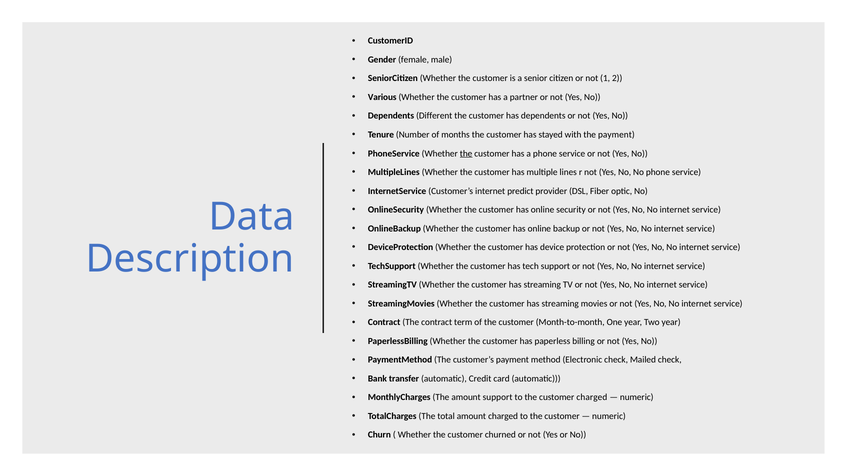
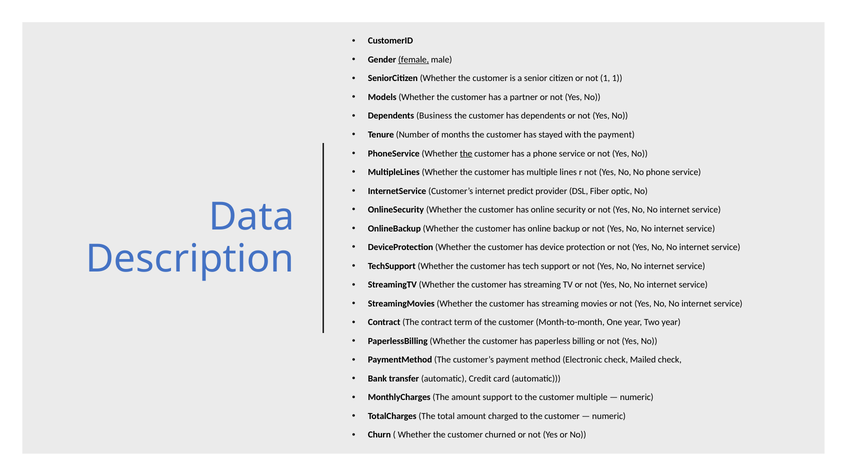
female underline: none -> present
1 2: 2 -> 1
Various: Various -> Models
Different: Different -> Business
customer charged: charged -> multiple
